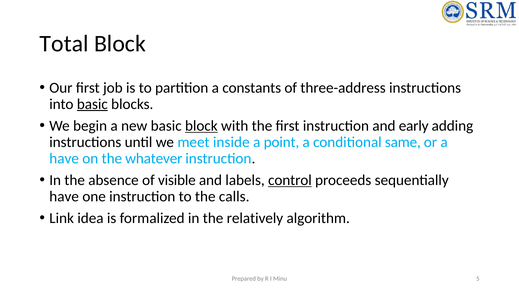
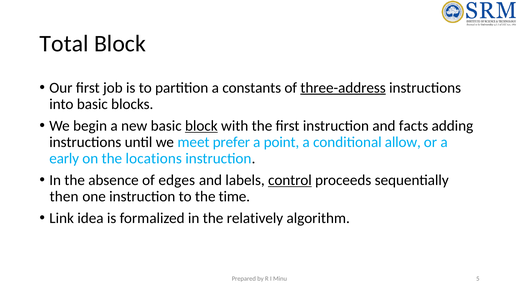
three-address underline: none -> present
basic at (92, 104) underline: present -> none
early: early -> facts
inside: inside -> prefer
same: same -> allow
have at (64, 158): have -> early
whatever: whatever -> locations
visible: visible -> edges
have at (64, 196): have -> then
calls: calls -> time
